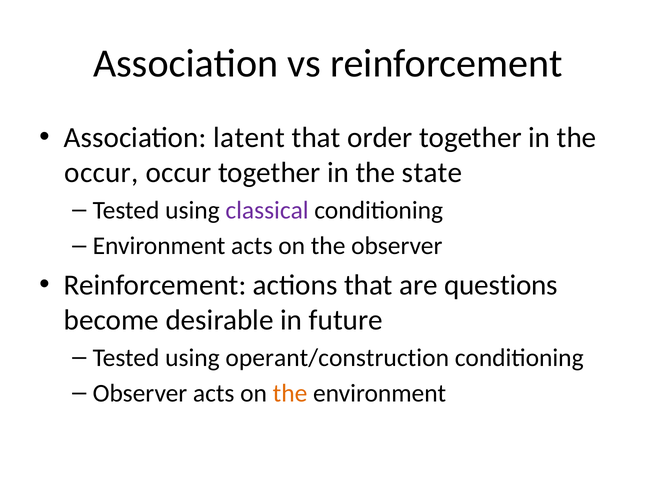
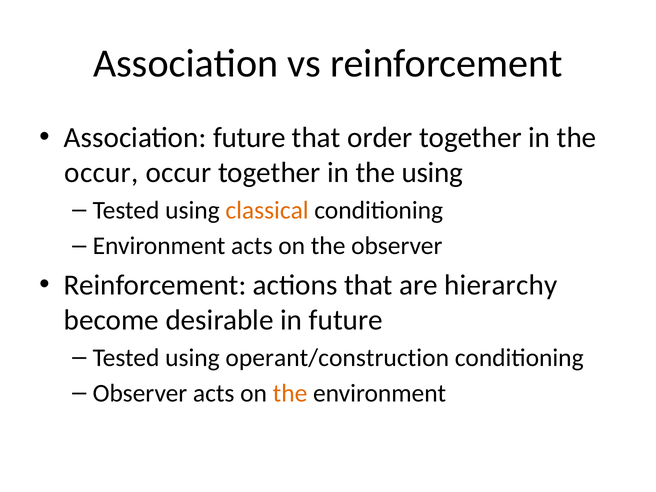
Association latent: latent -> future
the state: state -> using
classical colour: purple -> orange
questions: questions -> hierarchy
